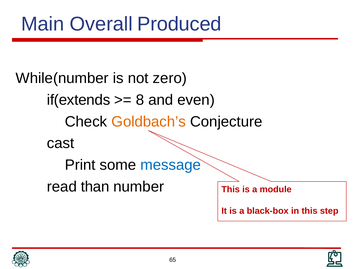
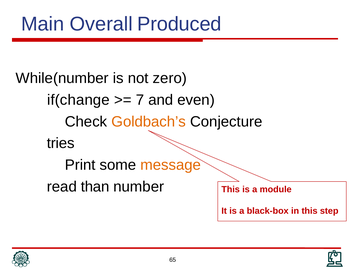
if(extends: if(extends -> if(change
8: 8 -> 7
cast: cast -> tries
message colour: blue -> orange
